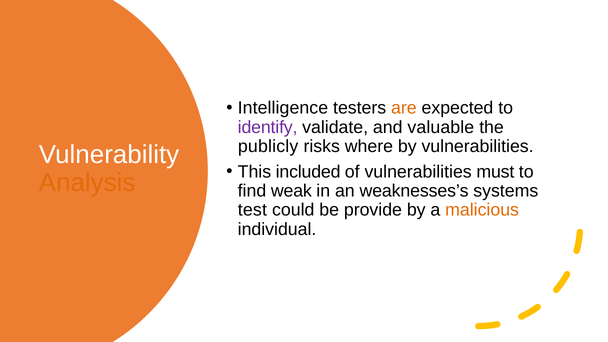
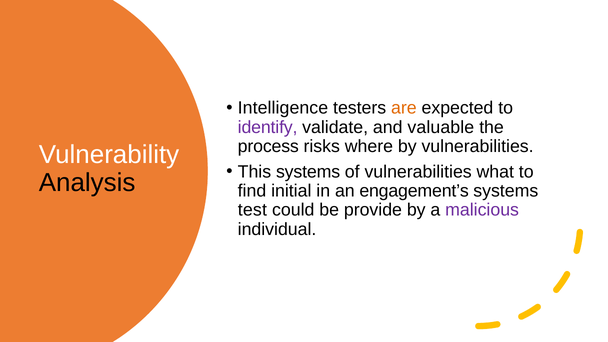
publicly: publicly -> process
This included: included -> systems
must: must -> what
Analysis colour: orange -> black
weak: weak -> initial
weaknesses’s: weaknesses’s -> engagement’s
malicious colour: orange -> purple
